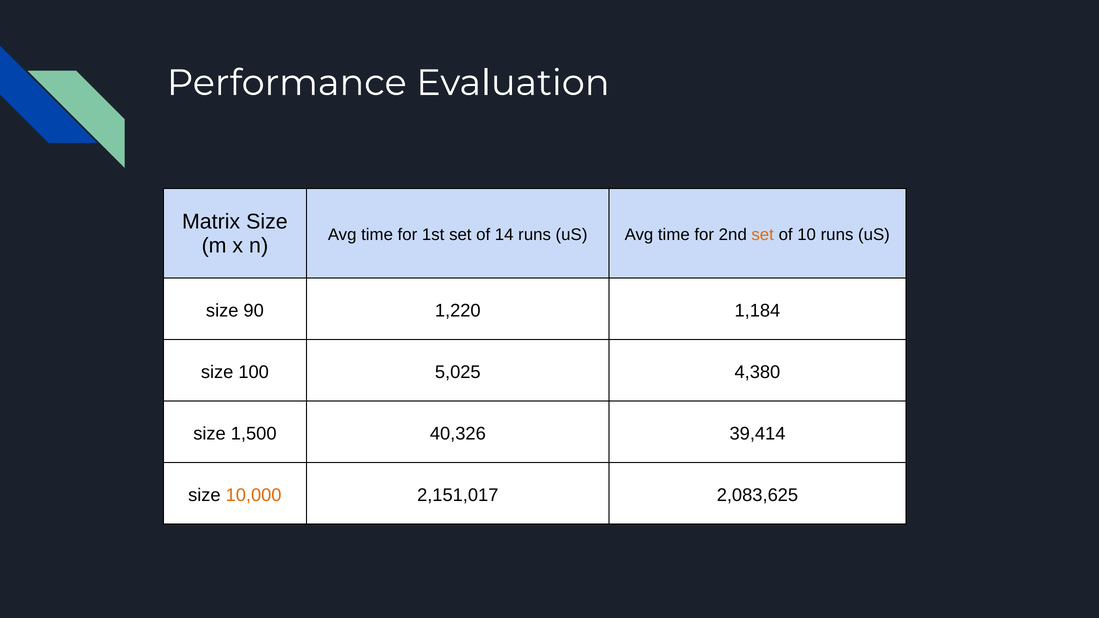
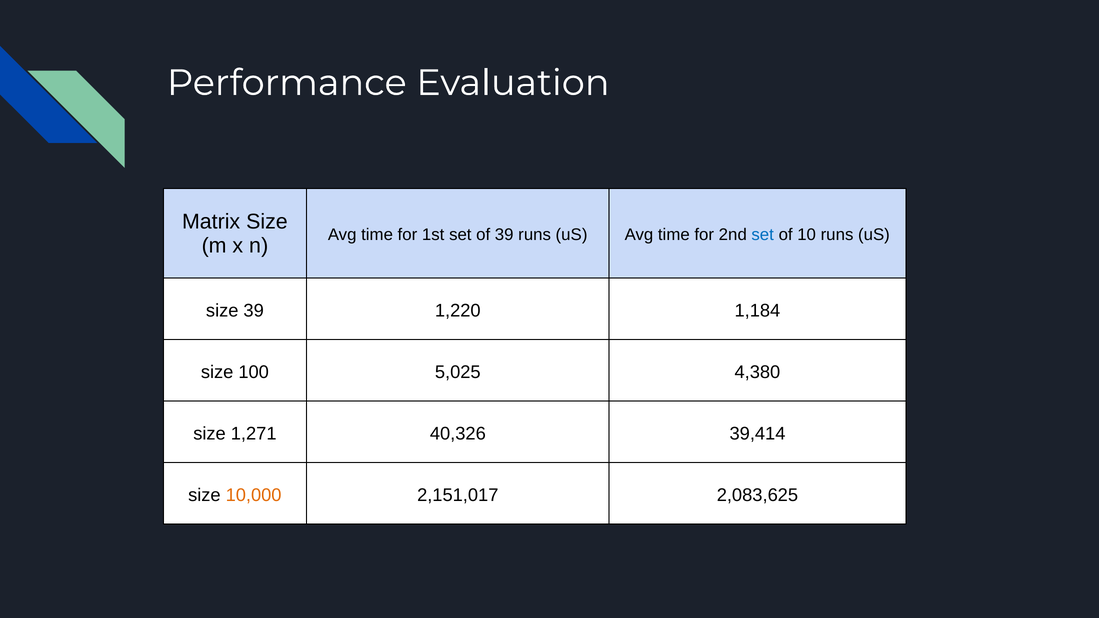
of 14: 14 -> 39
set at (763, 235) colour: orange -> blue
size 90: 90 -> 39
1,500: 1,500 -> 1,271
